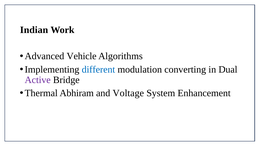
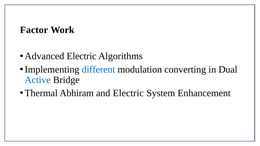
Indian: Indian -> Factor
Advanced Vehicle: Vehicle -> Electric
Active colour: purple -> blue
and Voltage: Voltage -> Electric
